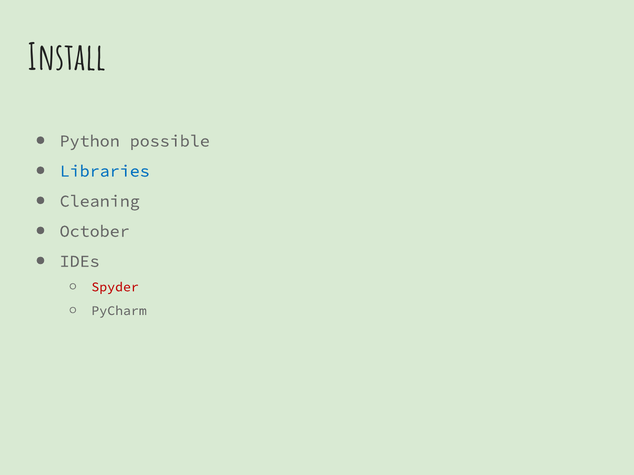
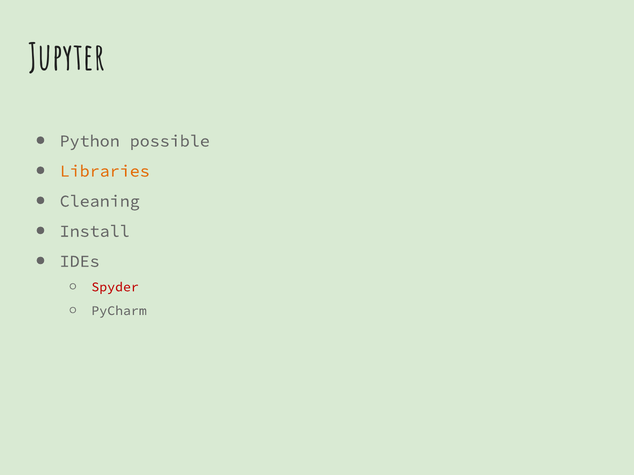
Install: Install -> Jupyter
Libraries colour: blue -> orange
October: October -> Install
